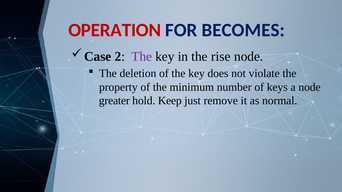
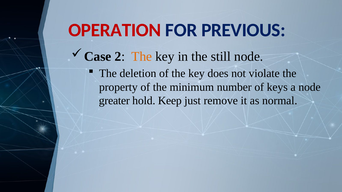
BECOMES: BECOMES -> PREVIOUS
The at (142, 57) colour: purple -> orange
rise: rise -> still
